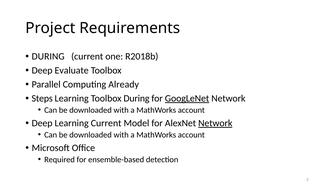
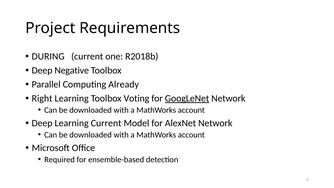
Evaluate: Evaluate -> Negative
Steps: Steps -> Right
Toolbox During: During -> Voting
Network at (215, 123) underline: present -> none
